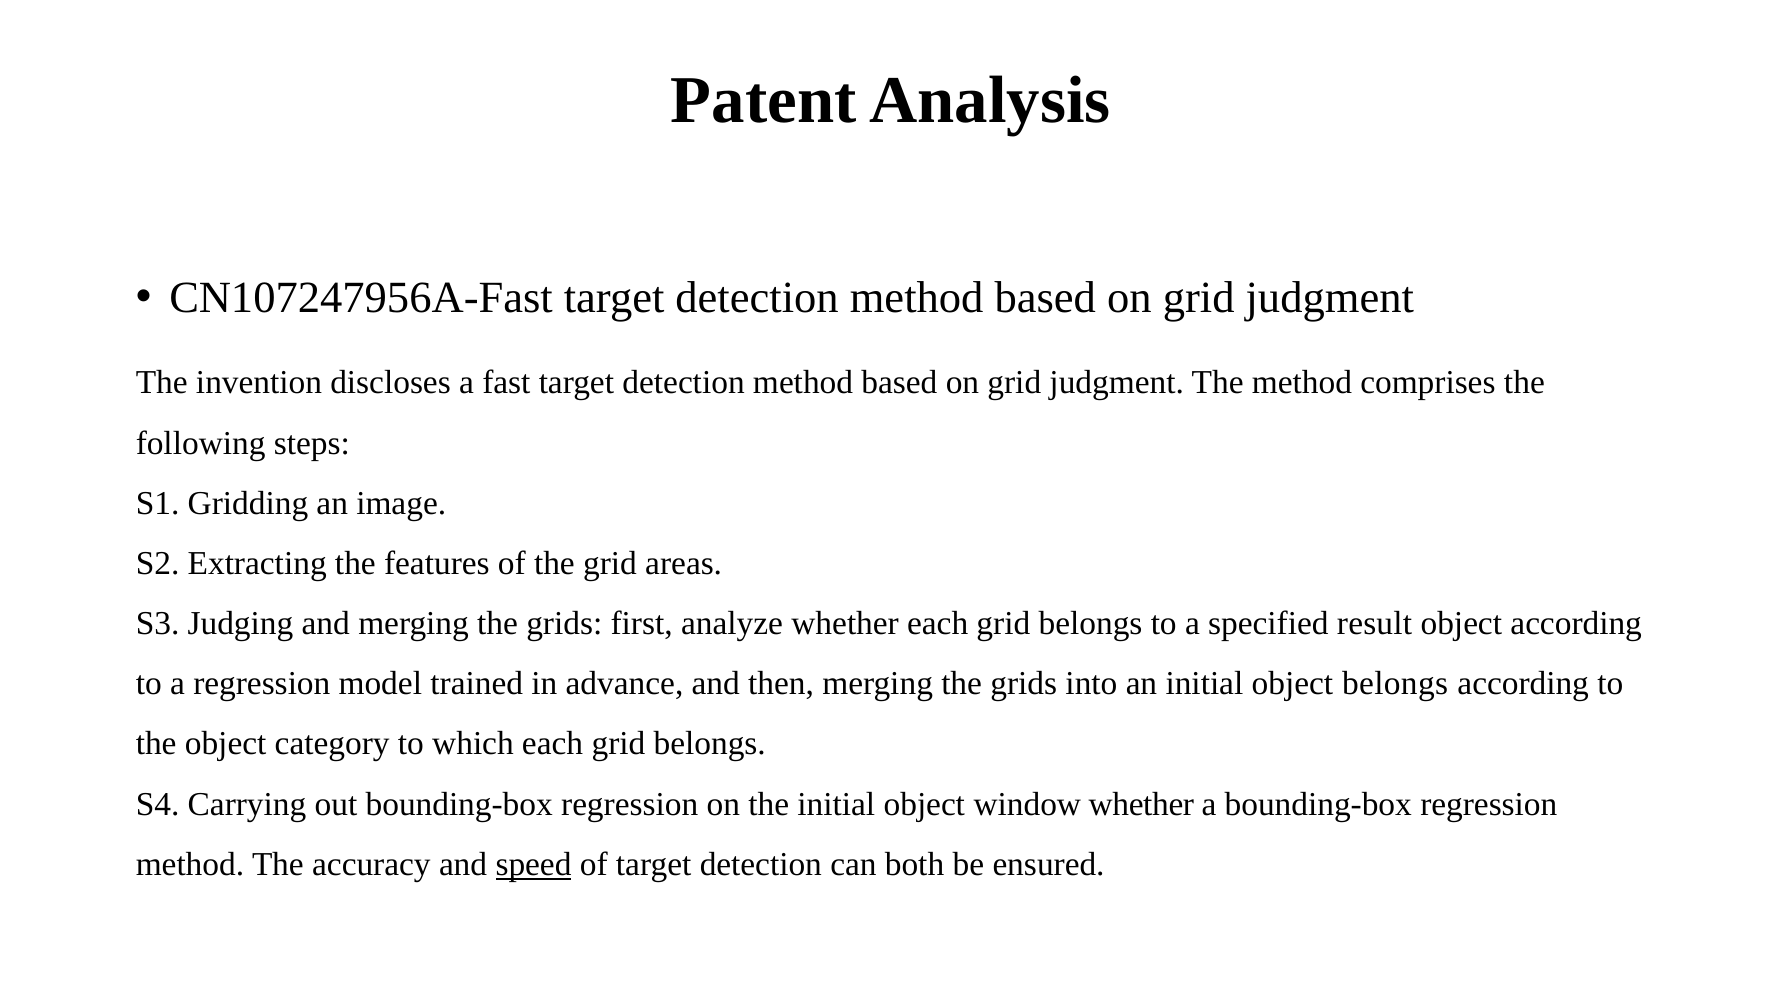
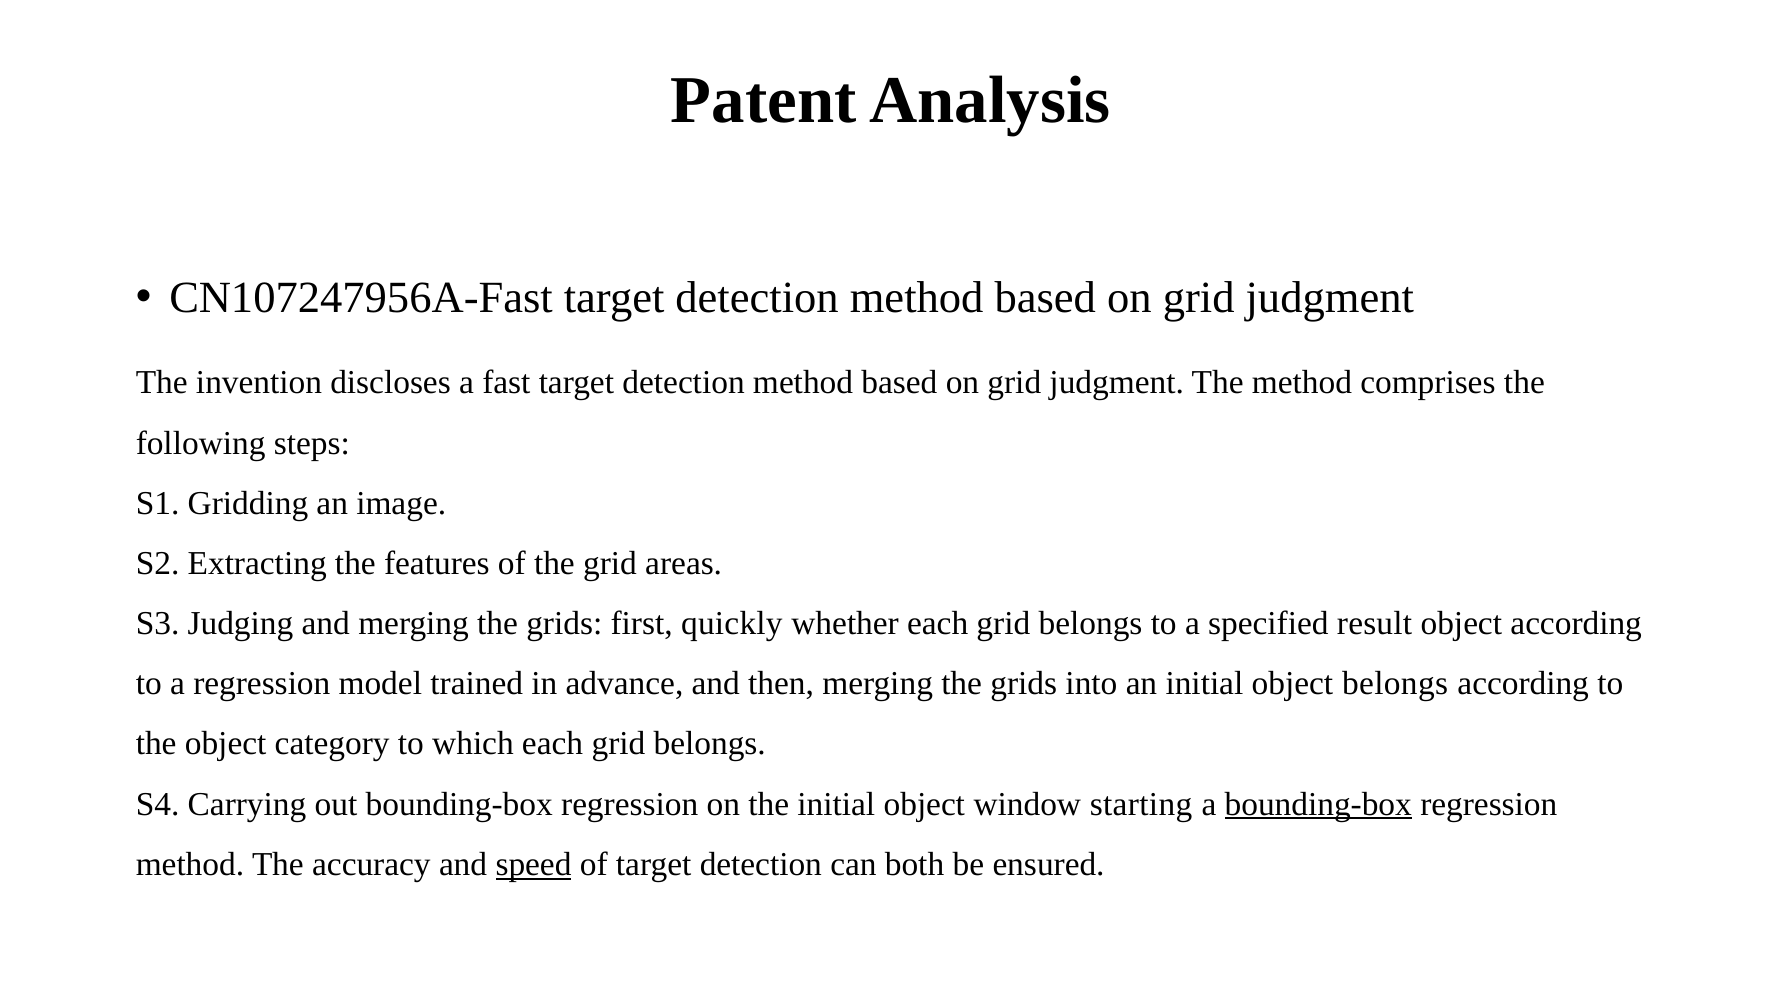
analyze: analyze -> quickly
window whether: whether -> starting
bounding-box at (1318, 804) underline: none -> present
